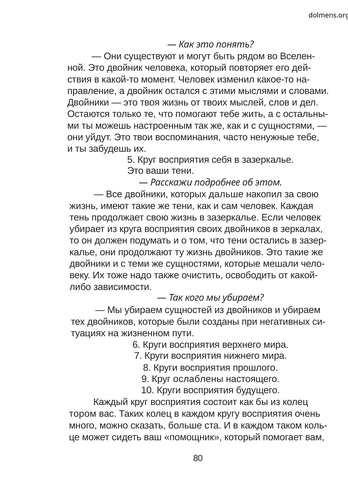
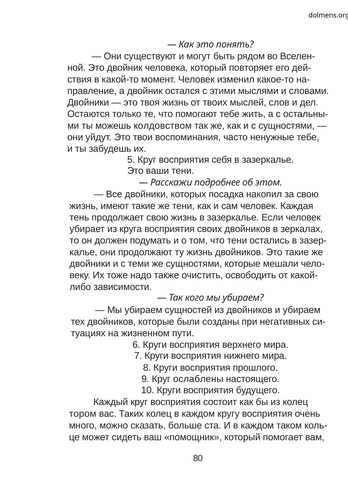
настроенным: настроенным -> колдовством
дальше: дальше -> посадка
